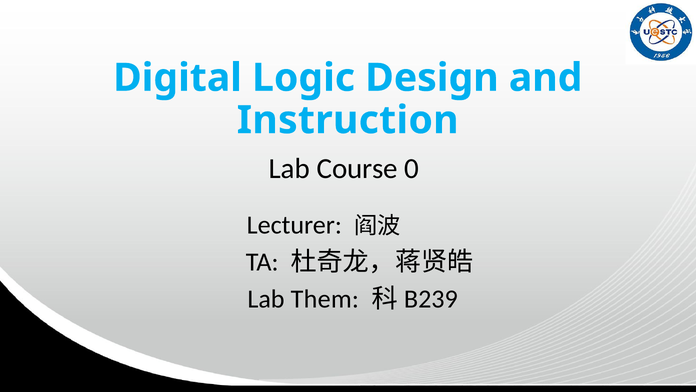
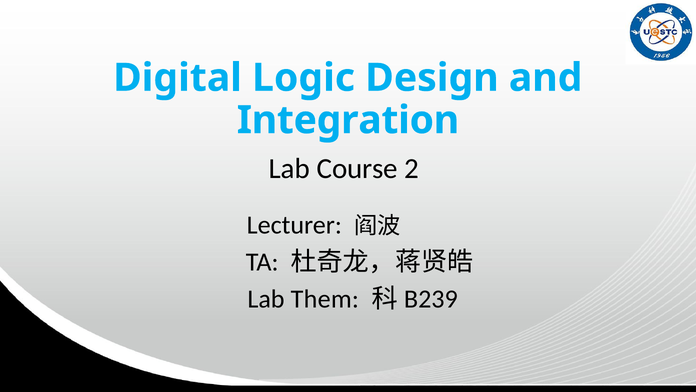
Instruction: Instruction -> Integration
0: 0 -> 2
